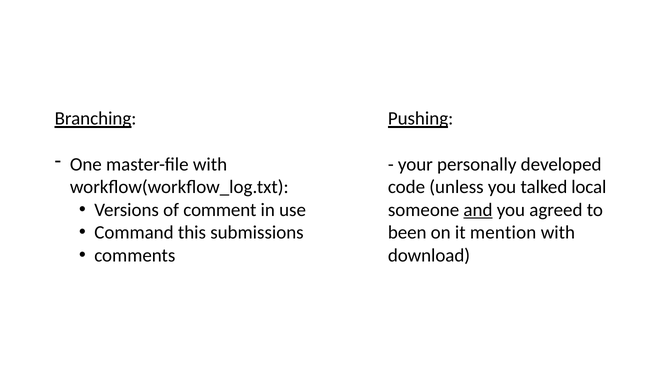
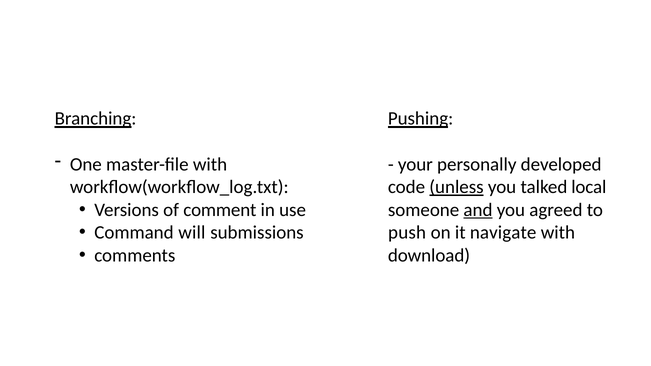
unless underline: none -> present
this: this -> will
been: been -> push
mention: mention -> navigate
